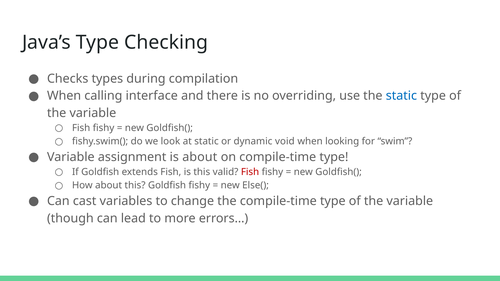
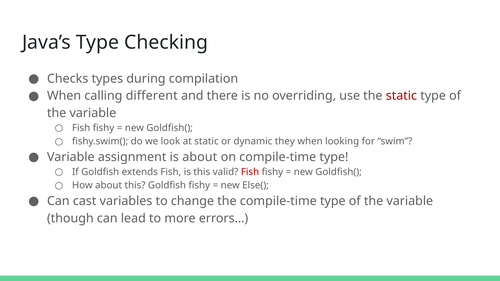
interface: interface -> different
static at (401, 96) colour: blue -> red
void: void -> they
